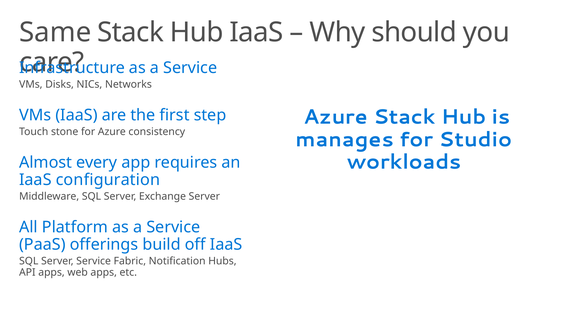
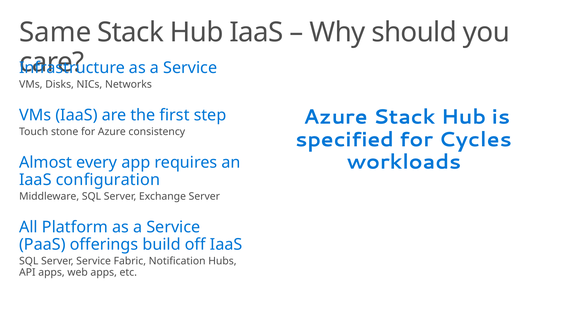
manages: manages -> specified
Studio: Studio -> Cycles
